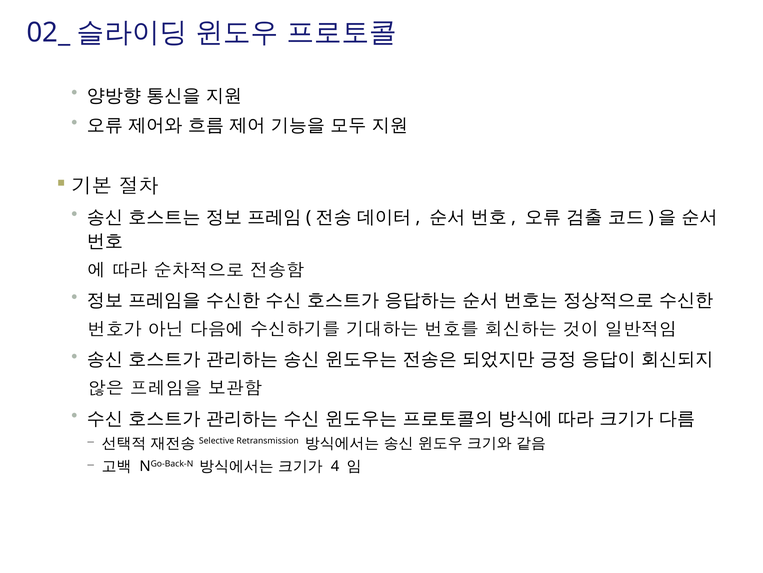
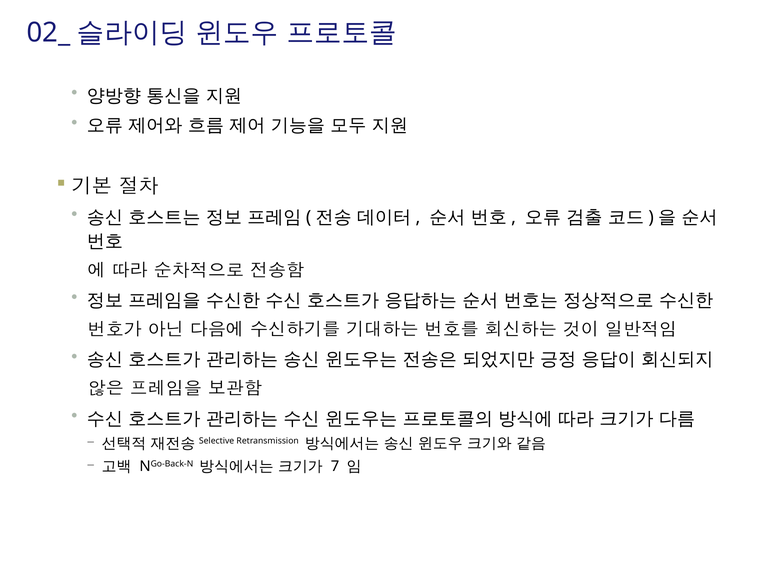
4: 4 -> 7
